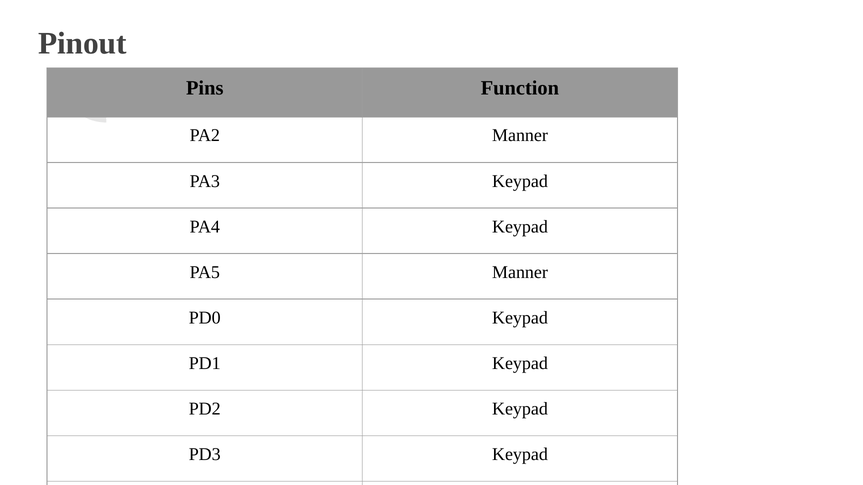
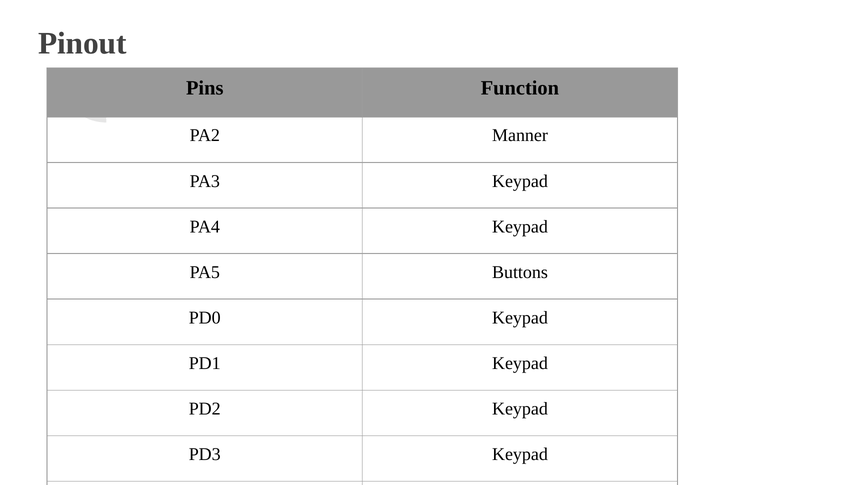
PA5 Manner: Manner -> Buttons
